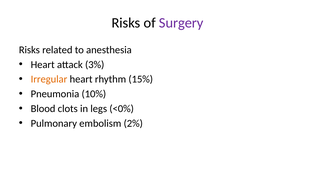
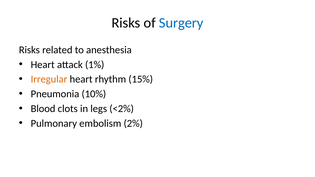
Surgery colour: purple -> blue
3%: 3% -> 1%
<0%: <0% -> <2%
